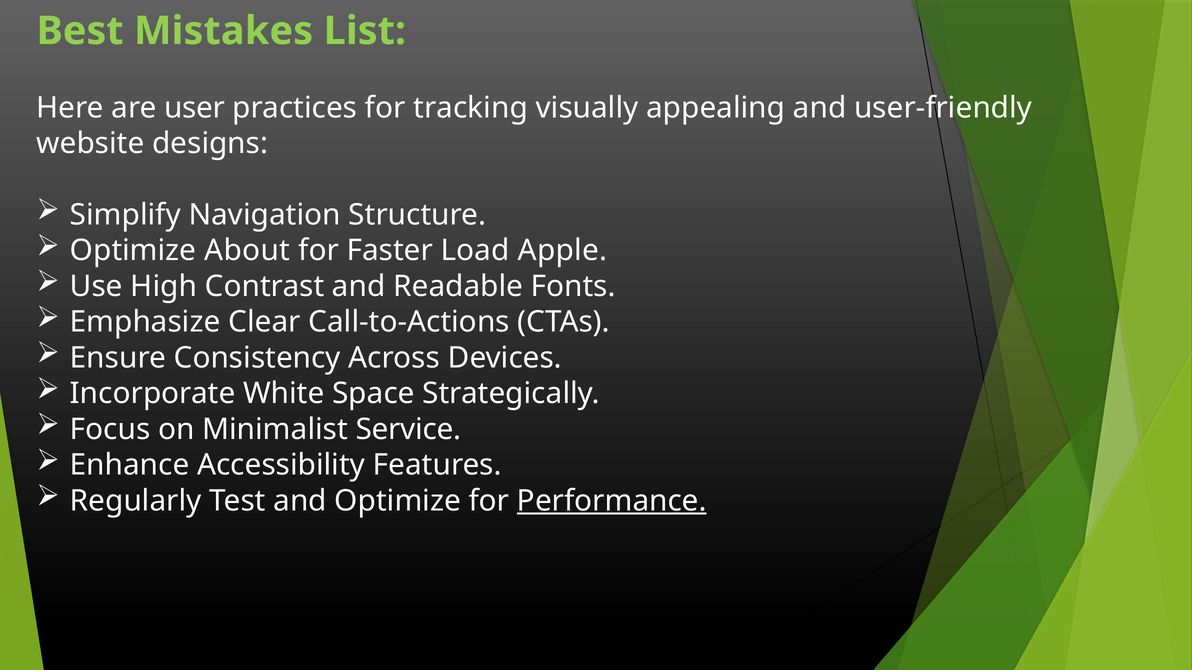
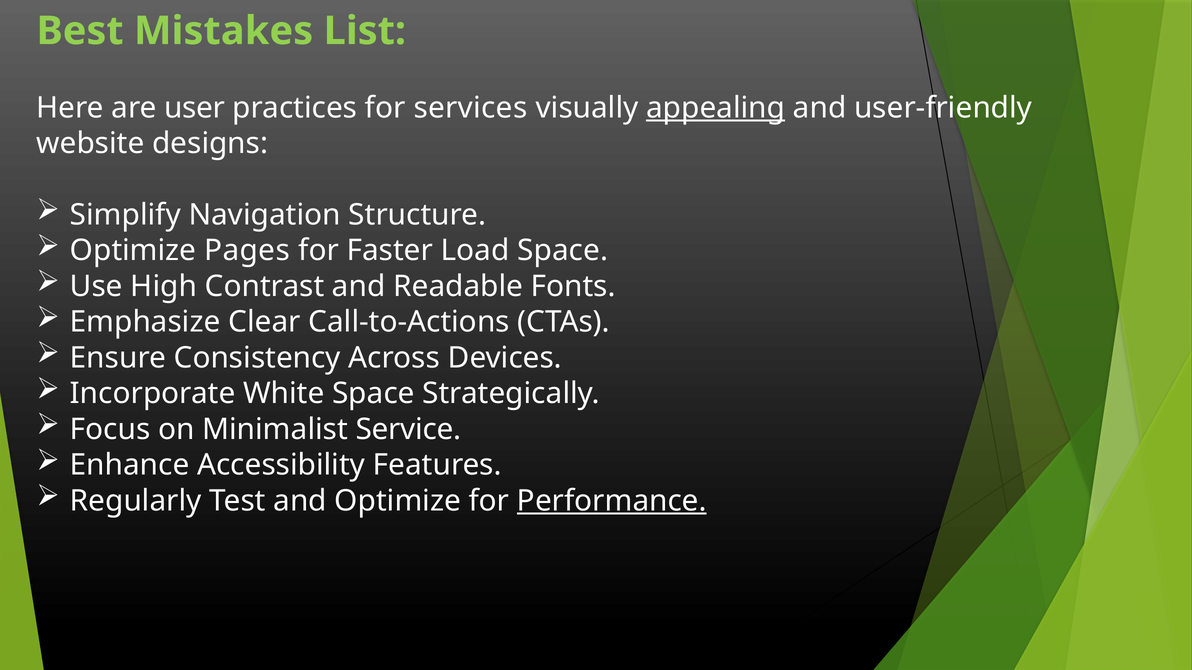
tracking: tracking -> services
appealing underline: none -> present
About: About -> Pages
Load Apple: Apple -> Space
